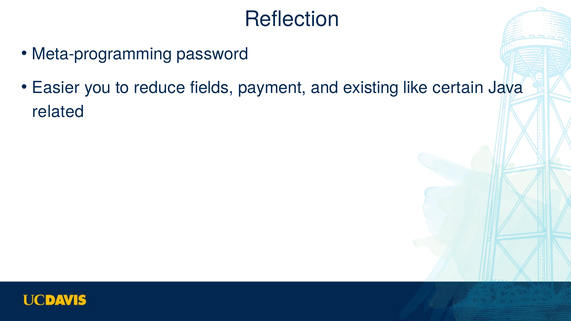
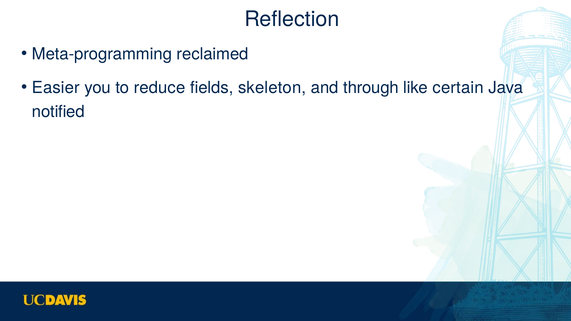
password: password -> reclaimed
payment: payment -> skeleton
existing: existing -> through
related: related -> notified
